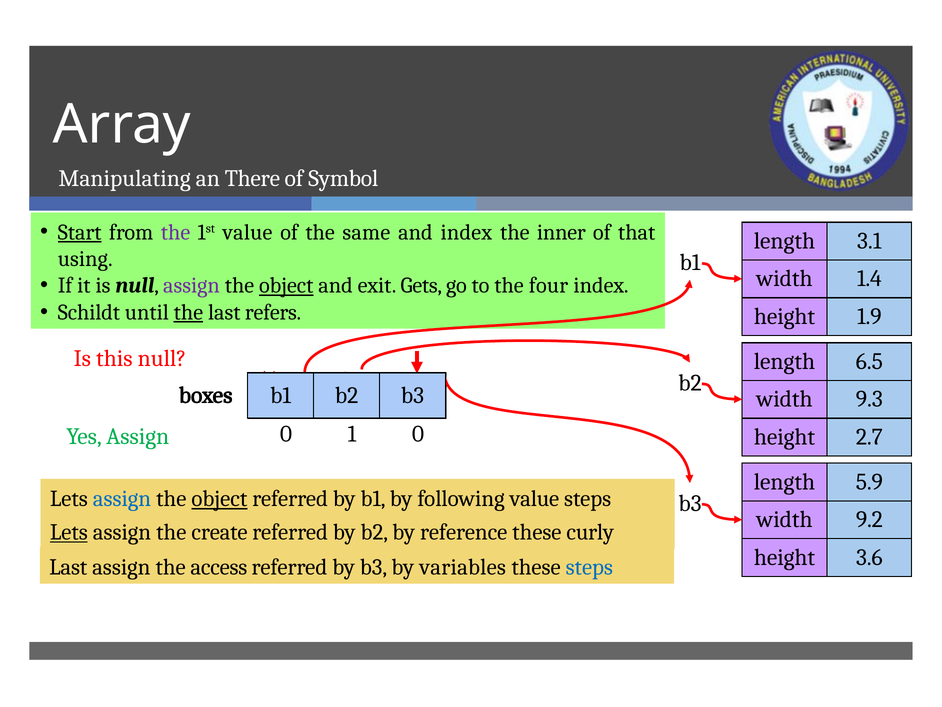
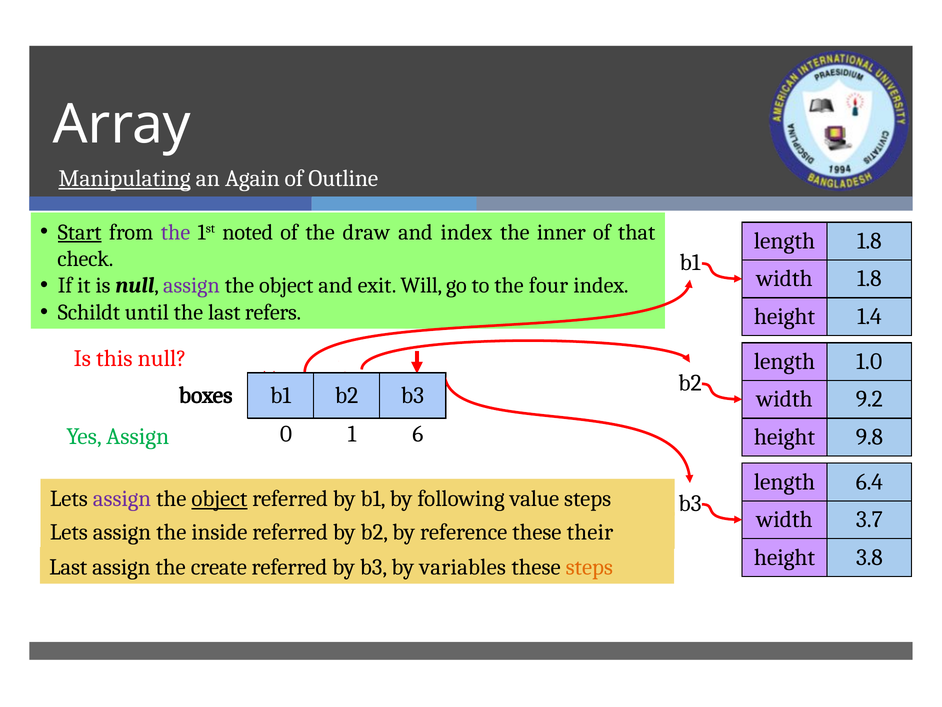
Manipulating underline: none -> present
There: There -> Again
Symbol: Symbol -> Outline
1st value: value -> noted
same: same -> draw
length 3.1: 3.1 -> 1.8
using: using -> check
width 1.4: 1.4 -> 1.8
object at (286, 285) underline: present -> none
Gets: Gets -> Will
the at (188, 312) underline: present -> none
1.9: 1.9 -> 1.4
6.5: 6.5 -> 1.0
9.3: 9.3 -> 9.2
1 0: 0 -> 6
2.7: 2.7 -> 9.8
5.9: 5.9 -> 6.4
assign at (122, 498) colour: blue -> purple
9.2: 9.2 -> 3.7
Lets at (69, 532) underline: present -> none
create: create -> inside
curly: curly -> their
3.6: 3.6 -> 3.8
access: access -> create
steps at (589, 567) colour: blue -> orange
